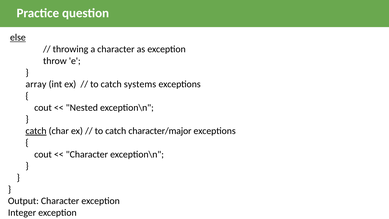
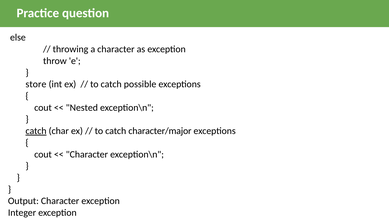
else underline: present -> none
array: array -> store
systems: systems -> possible
